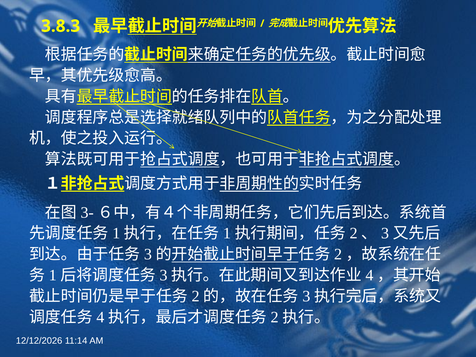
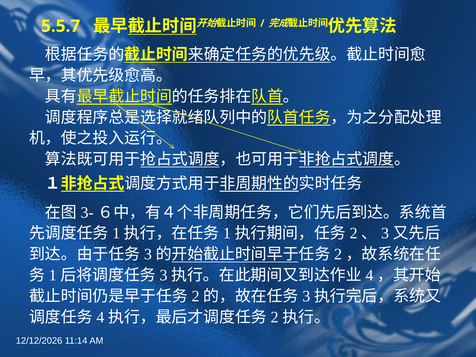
3.8.3: 3.8.3 -> 5.5.7
